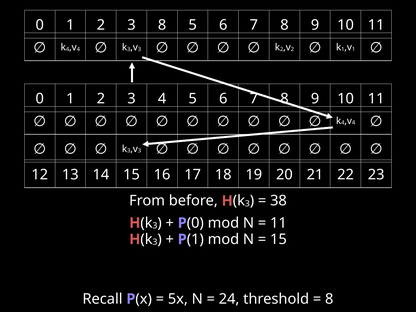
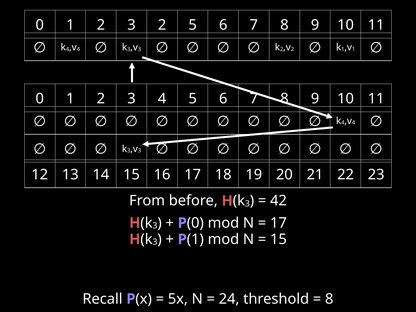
3 8: 8 -> 2
38: 38 -> 42
11 at (278, 223): 11 -> 17
